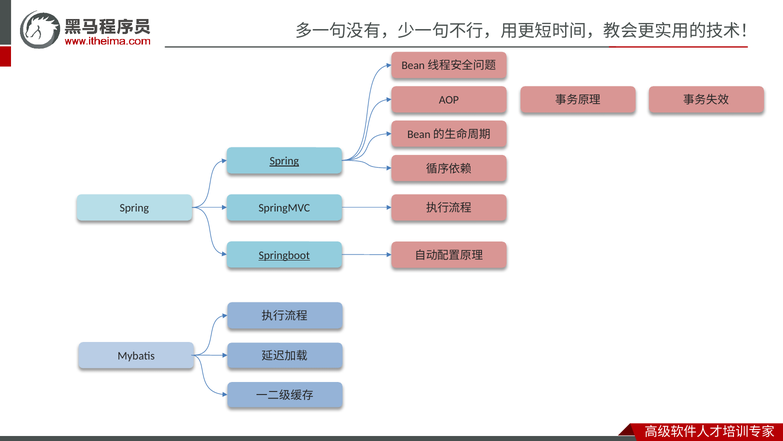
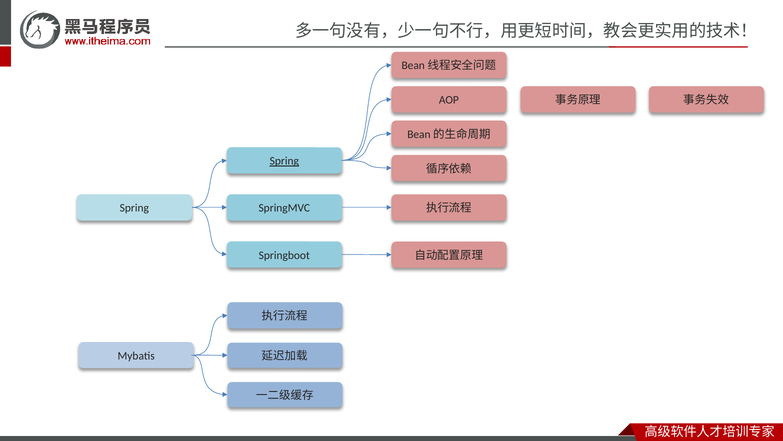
Springboot underline: present -> none
